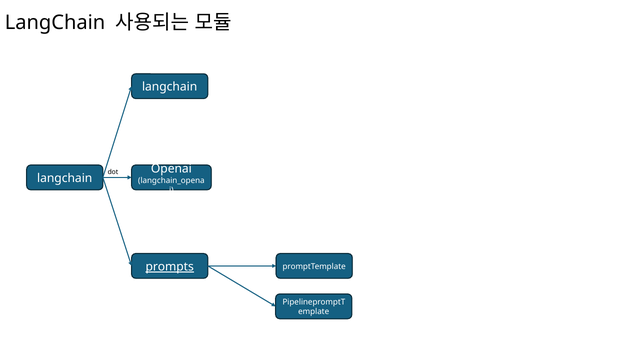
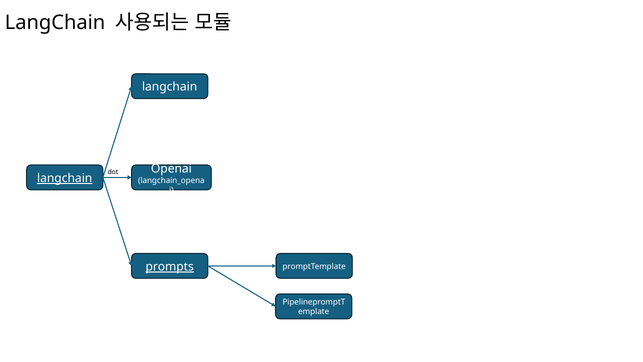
langchain at (65, 178) underline: none -> present
